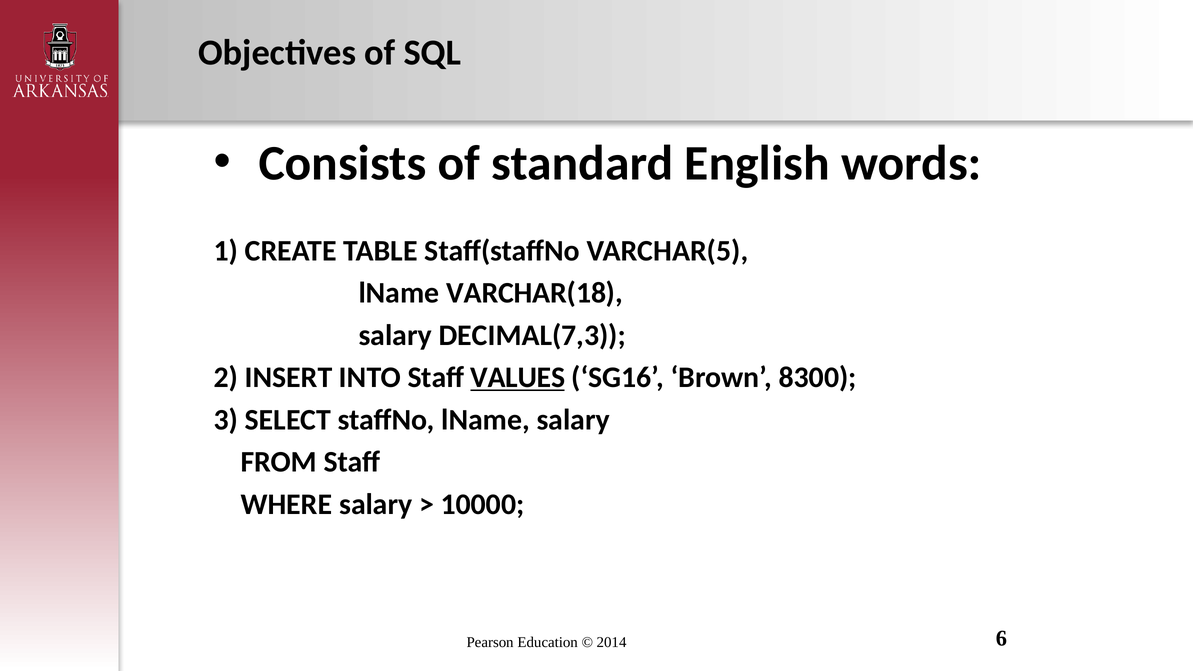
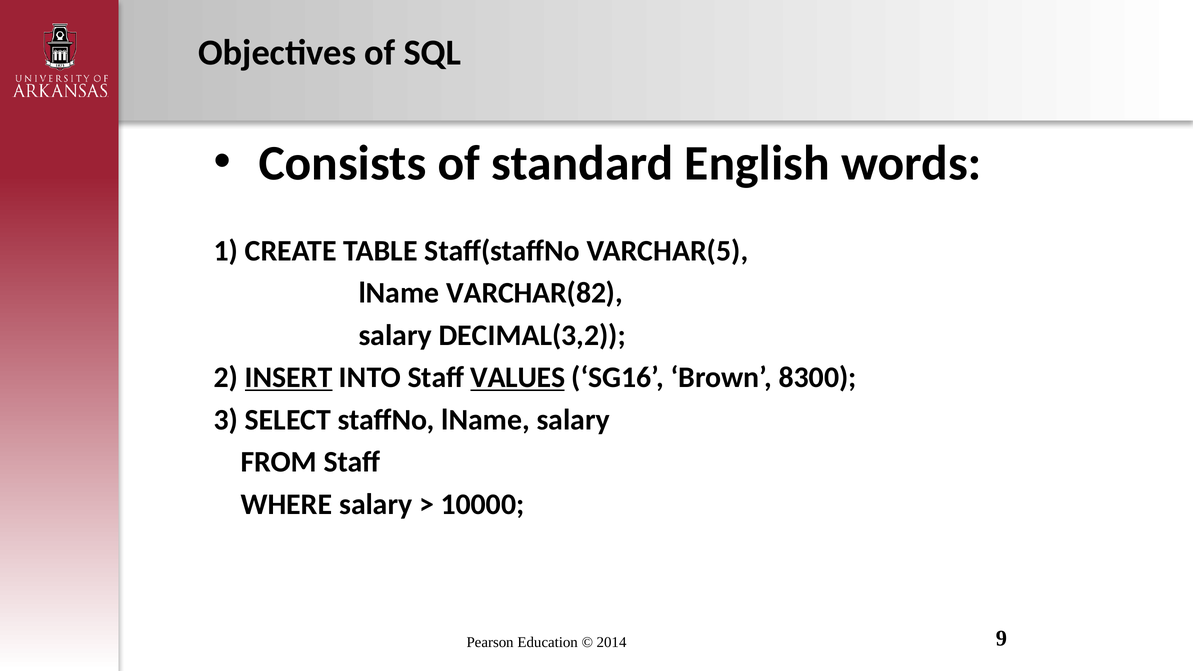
VARCHAR(18: VARCHAR(18 -> VARCHAR(82
DECIMAL(7,3: DECIMAL(7,3 -> DECIMAL(3,2
INSERT underline: none -> present
6: 6 -> 9
